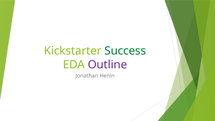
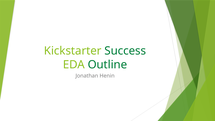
Outline colour: purple -> green
